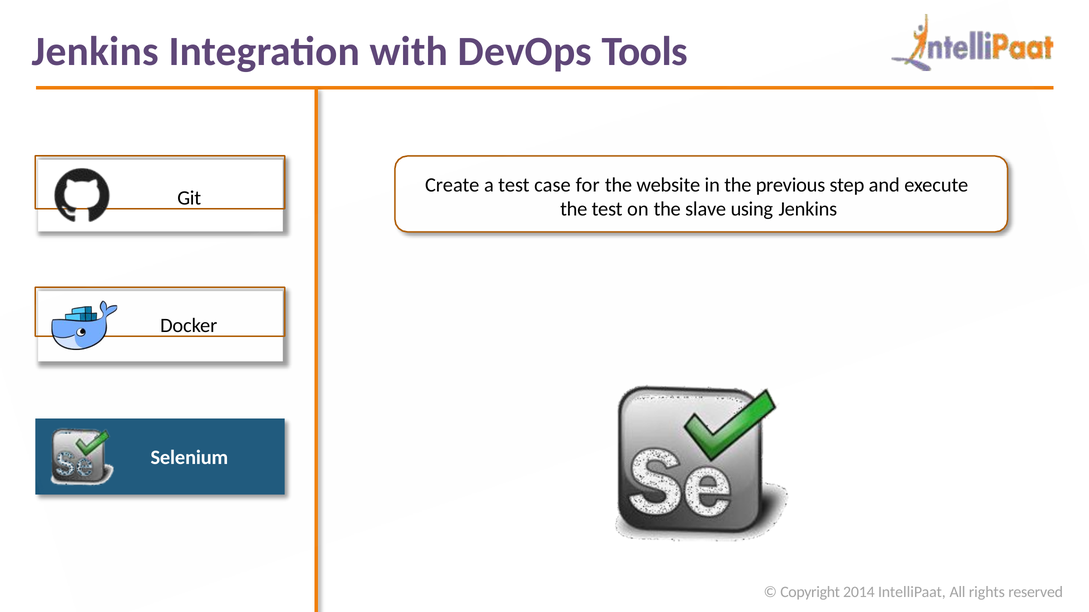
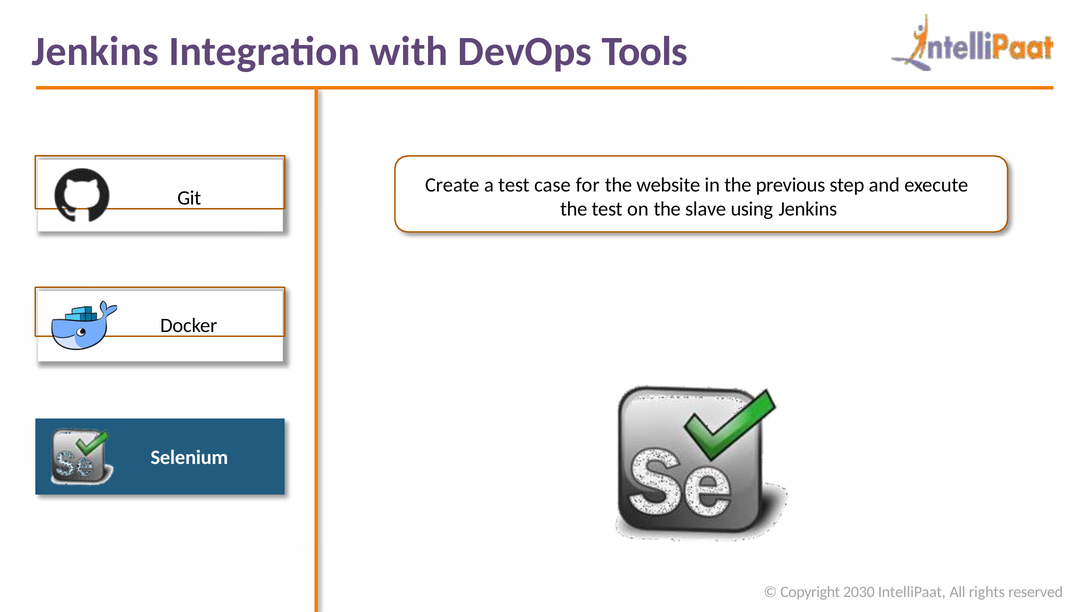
2014: 2014 -> 2030
